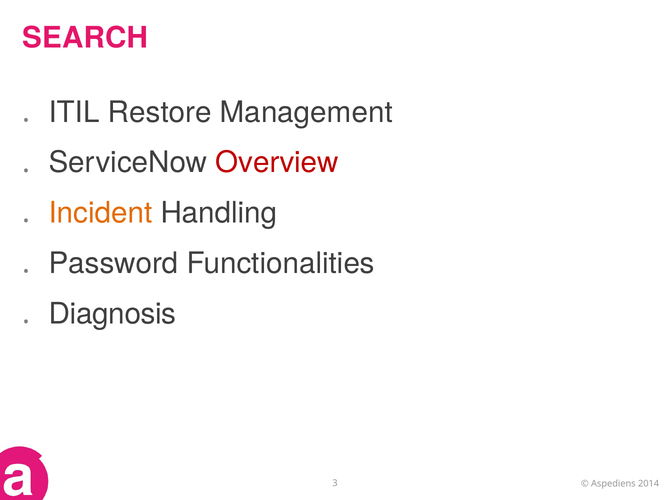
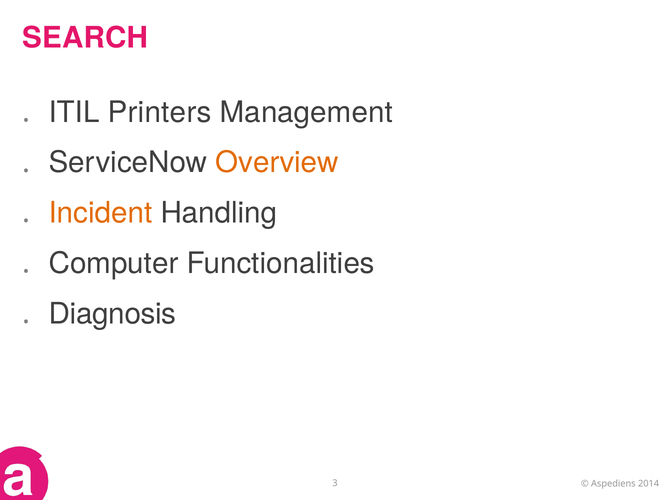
Restore: Restore -> Printers
Overview colour: red -> orange
Password: Password -> Computer
